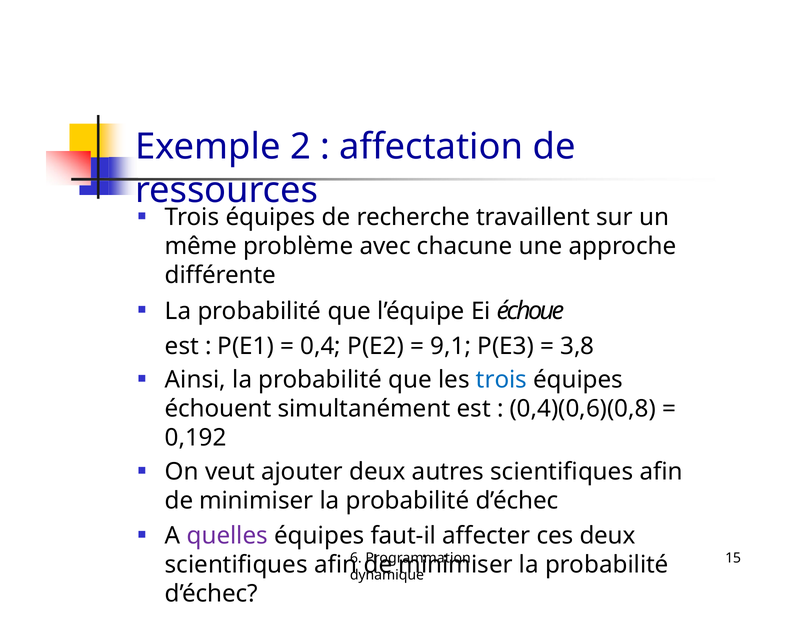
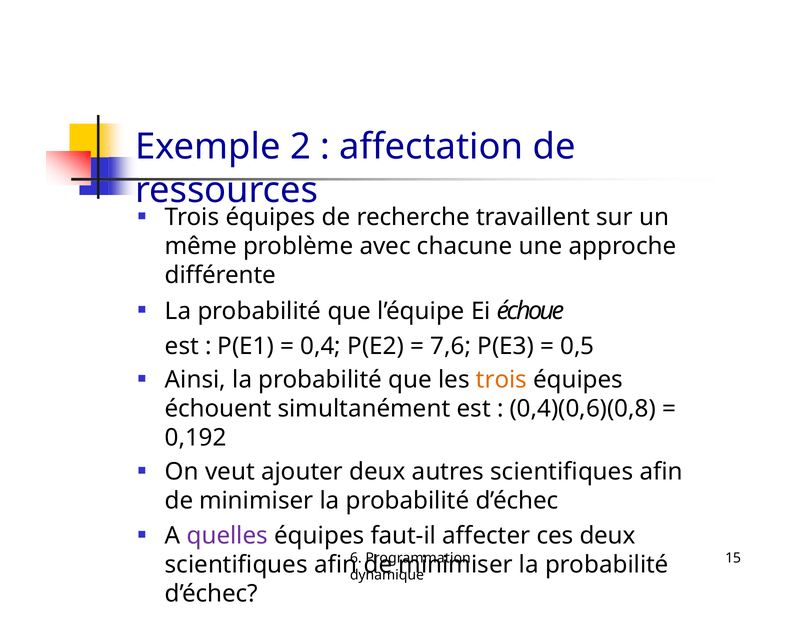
9,1: 9,1 -> 7,6
3,8: 3,8 -> 0,5
trois at (501, 380) colour: blue -> orange
